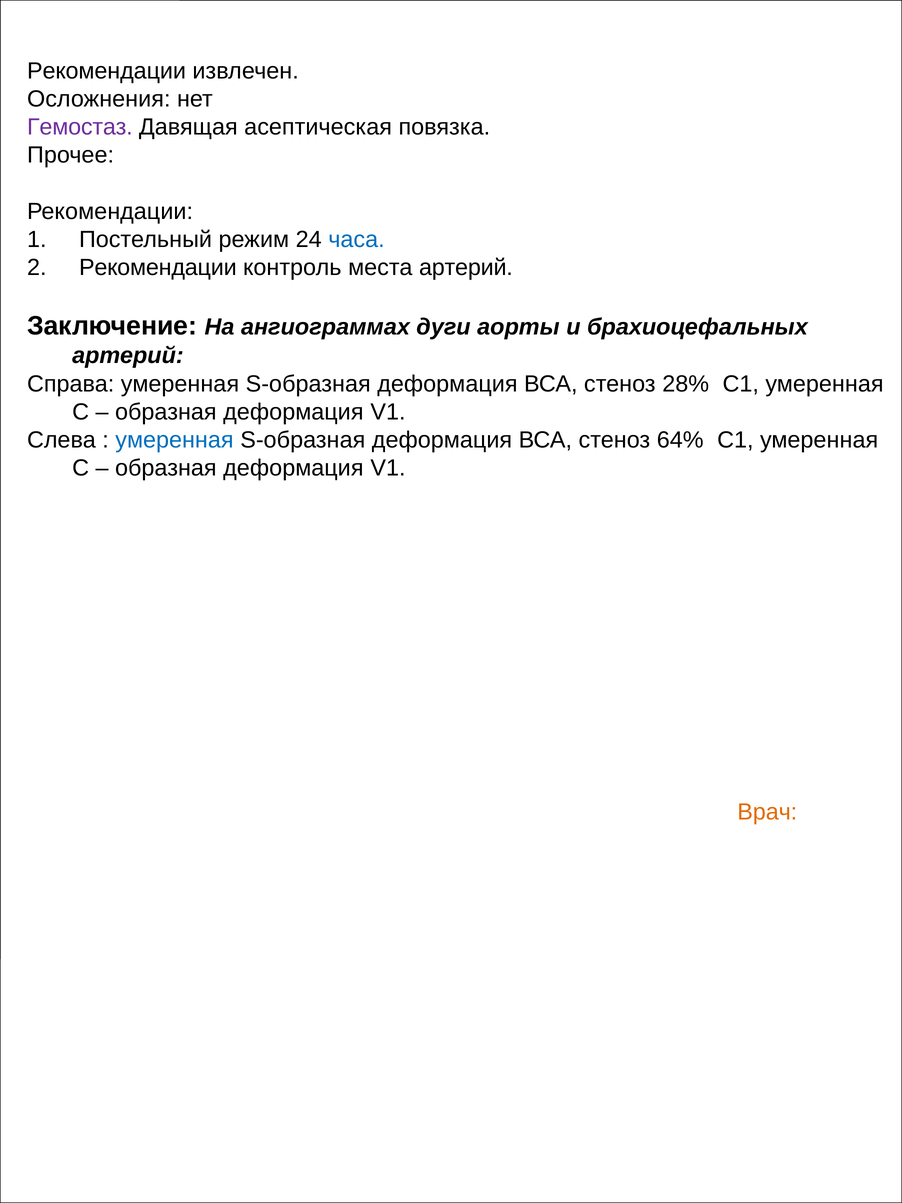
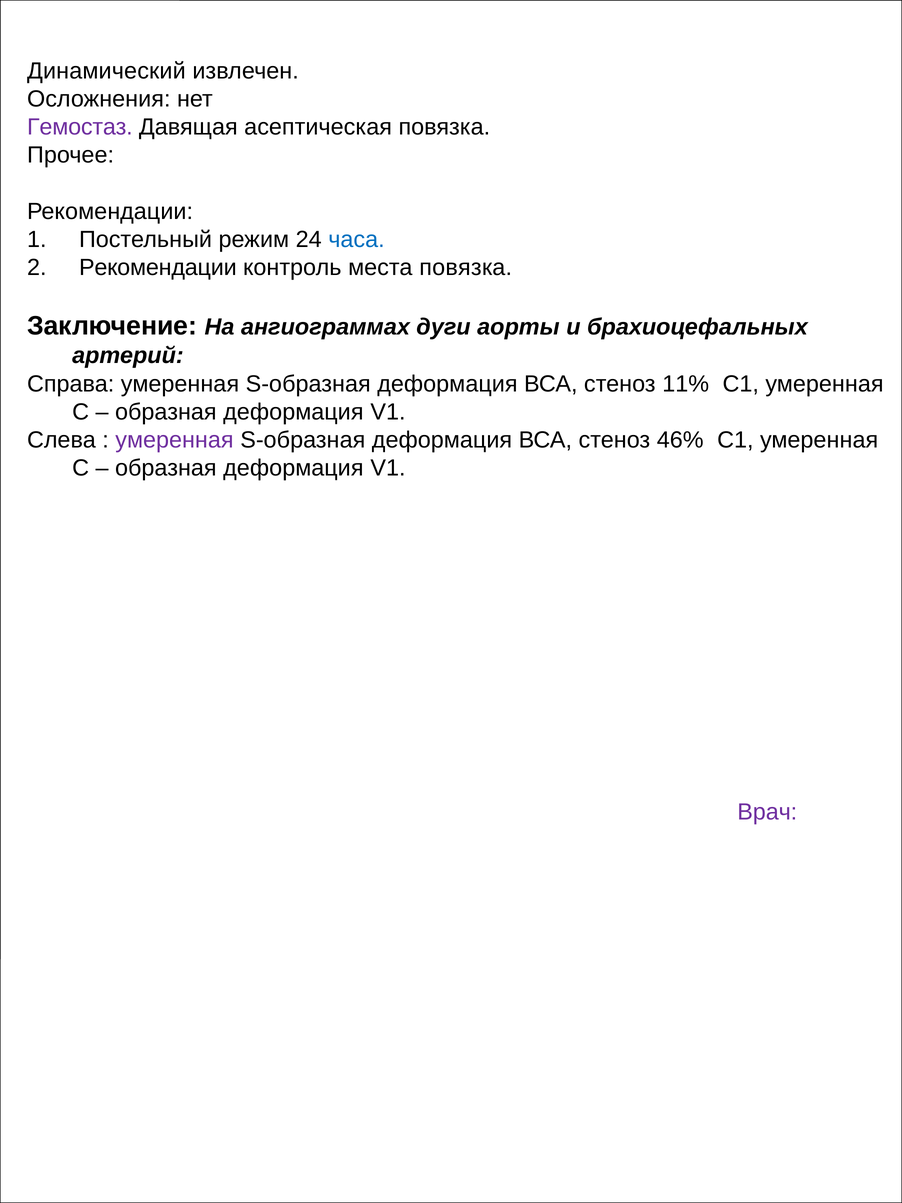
Рекомендации at (106, 71): Рекомендации -> Динамический
места артерий: артерий -> повязка
28%: 28% -> 11%
умеренная at (174, 440) colour: blue -> purple
64%: 64% -> 46%
Врач colour: orange -> purple
